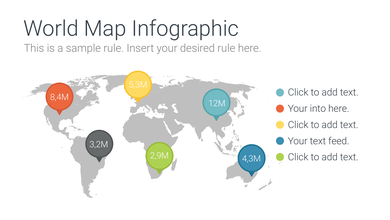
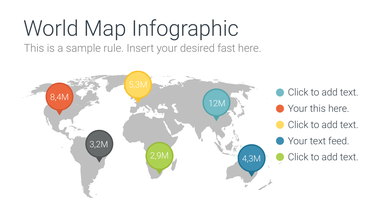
desired rule: rule -> fast
Your into: into -> this
